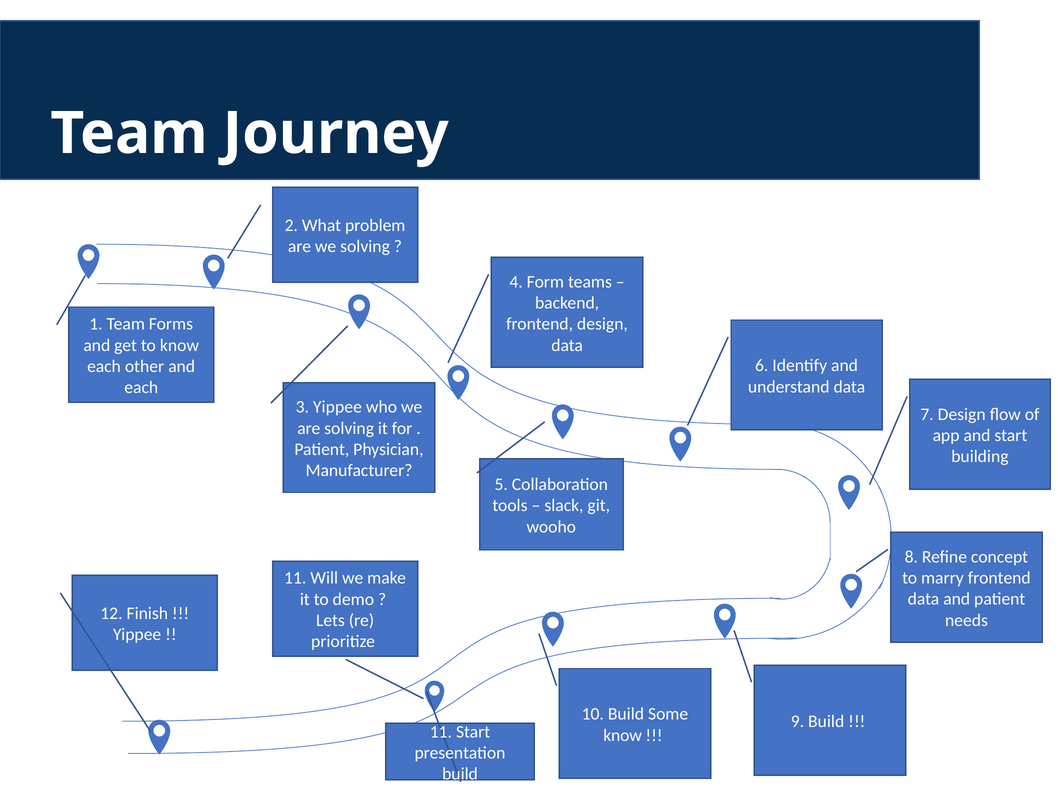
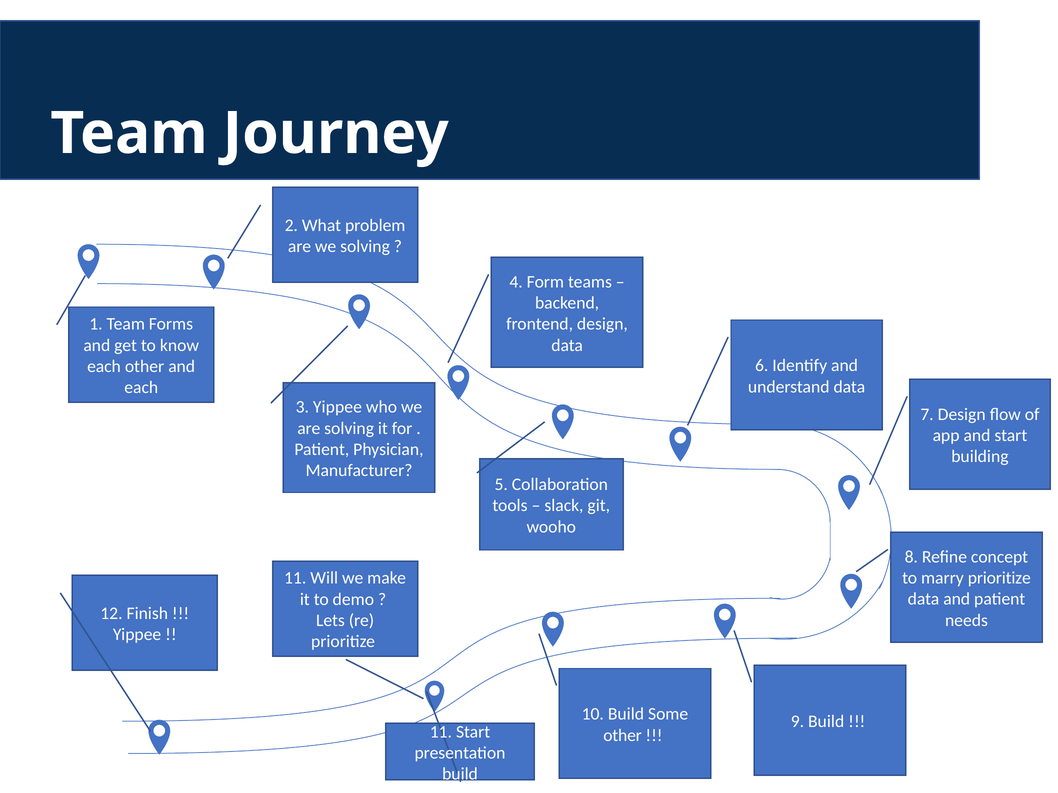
marry frontend: frontend -> prioritize
know at (623, 736): know -> other
